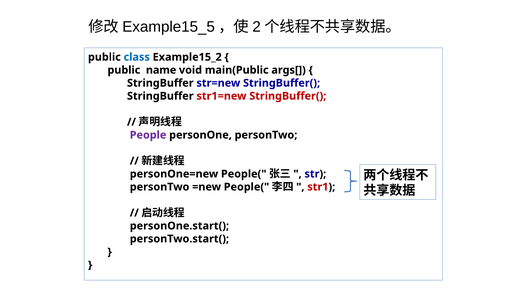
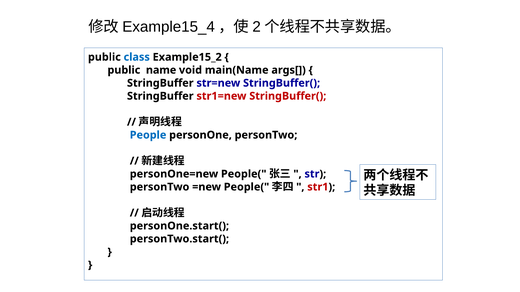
Example15_5: Example15_5 -> Example15_4
main(Public: main(Public -> main(Name
People colour: purple -> blue
